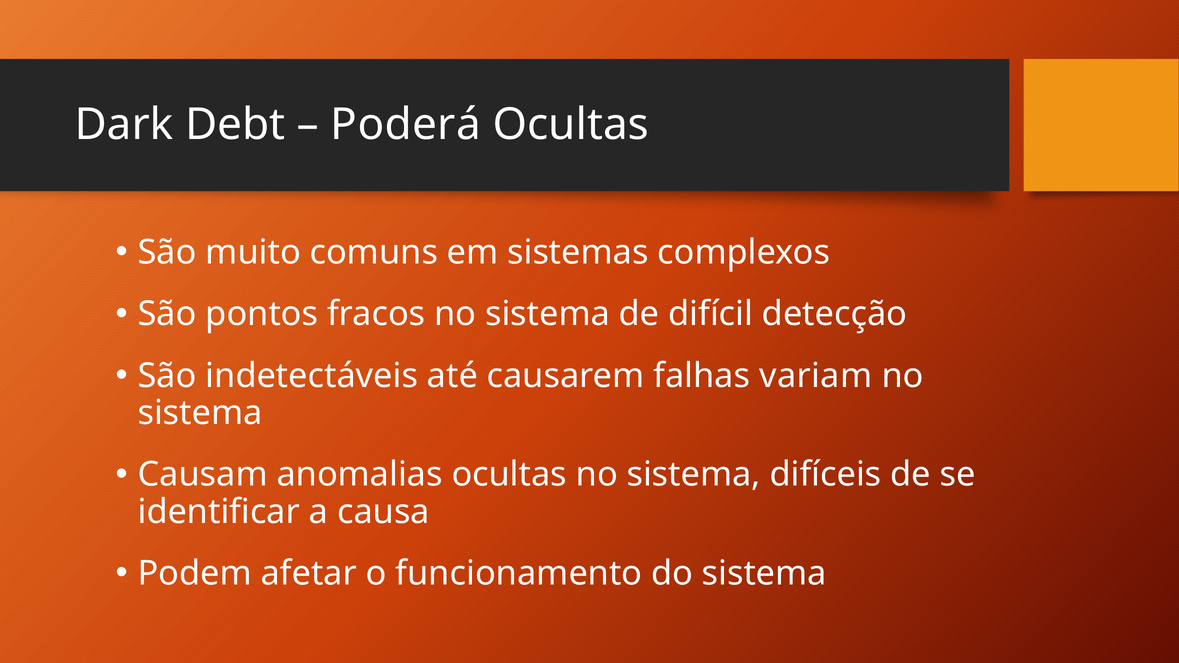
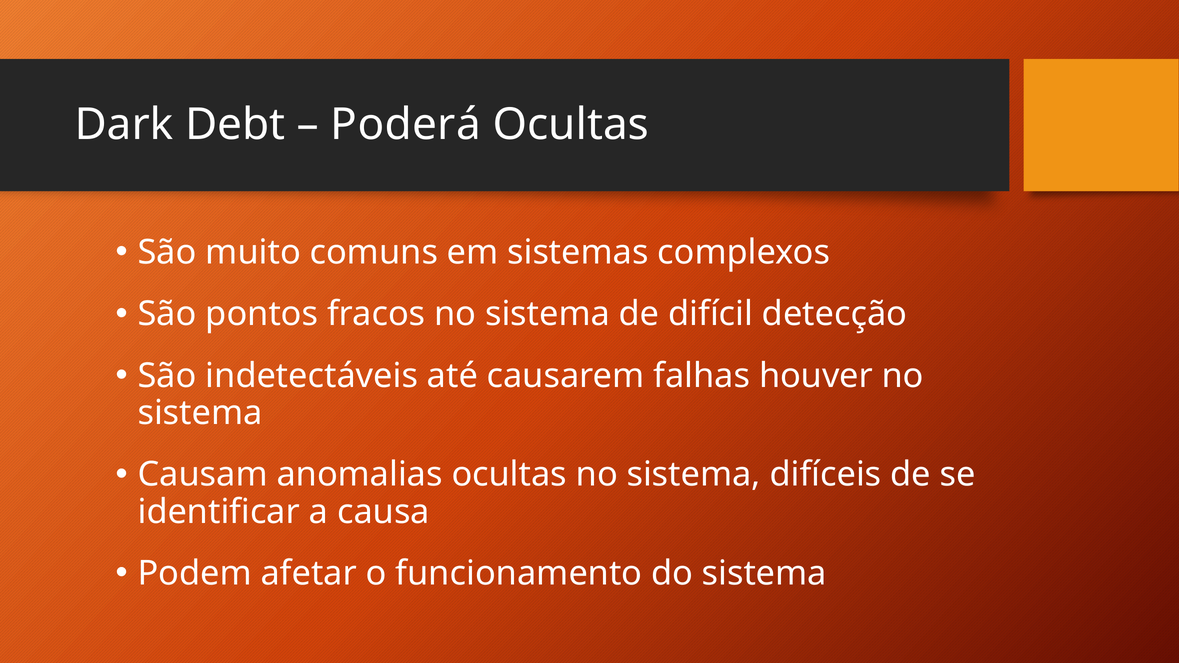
variam: variam -> houver
